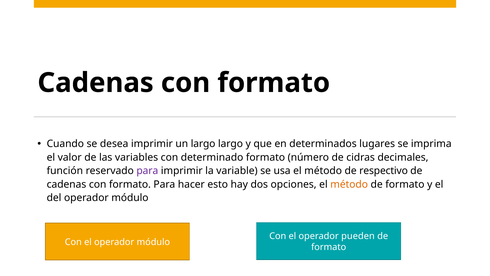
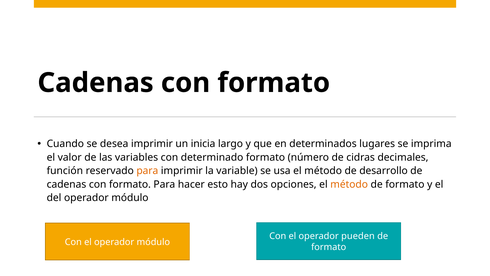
un largo: largo -> inicia
para at (147, 171) colour: purple -> orange
respectivo: respectivo -> desarrollo
